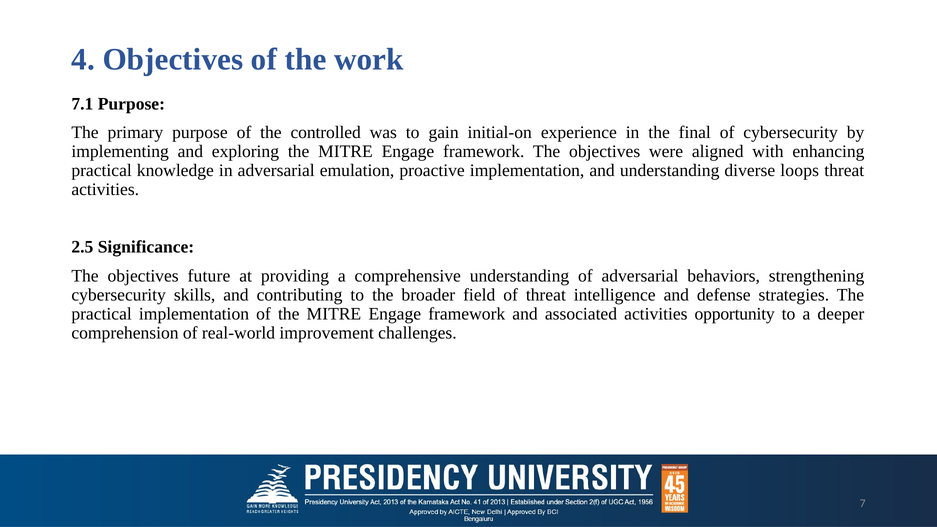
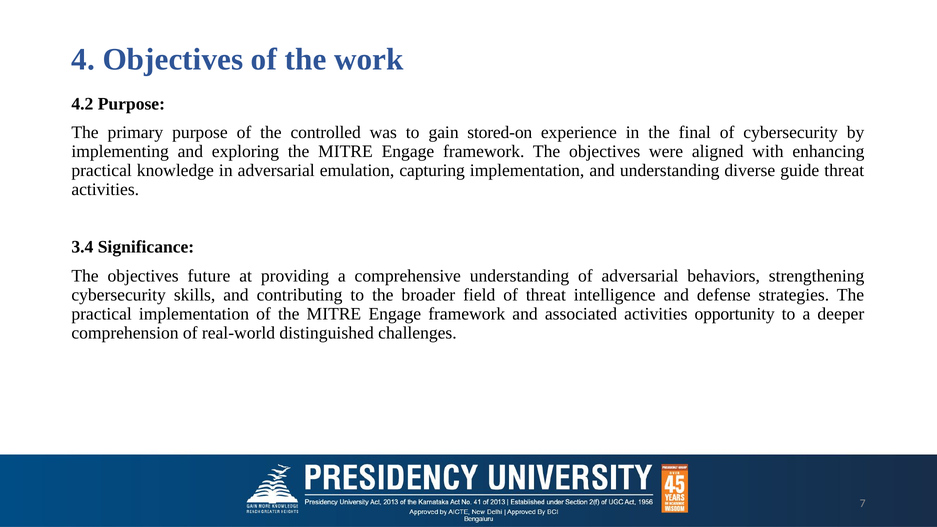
7.1: 7.1 -> 4.2
initial-on: initial-on -> stored-on
proactive: proactive -> capturing
loops: loops -> guide
2.5: 2.5 -> 3.4
improvement: improvement -> distinguished
